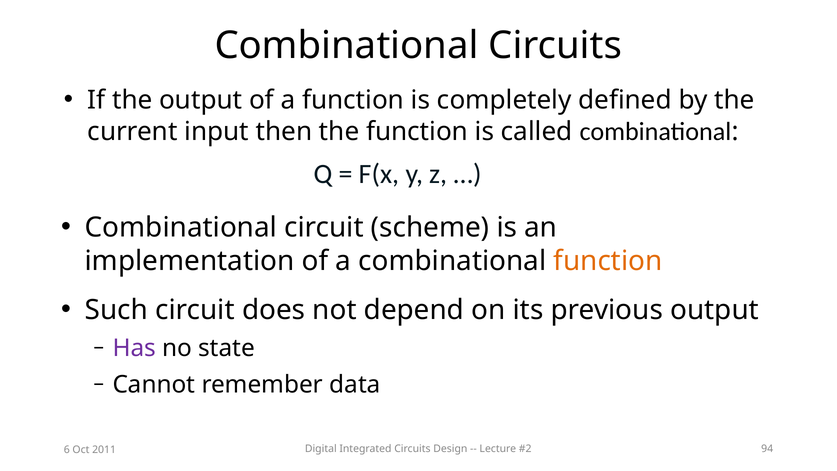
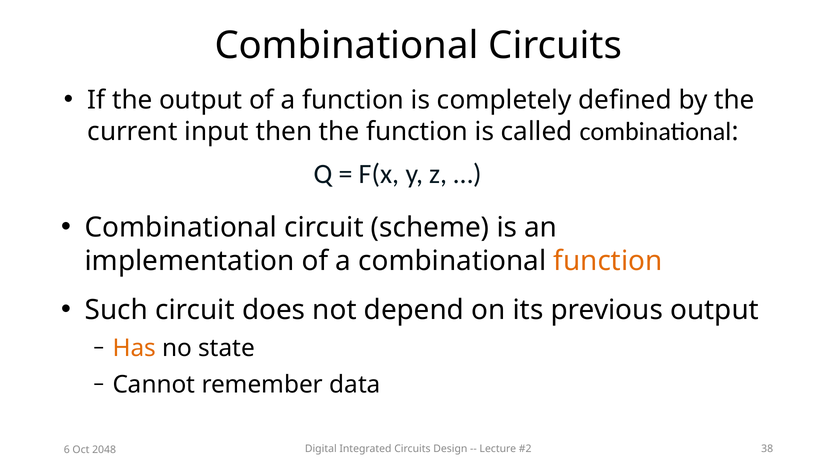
Has colour: purple -> orange
94: 94 -> 38
2011: 2011 -> 2048
